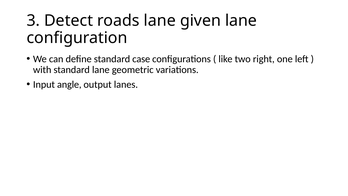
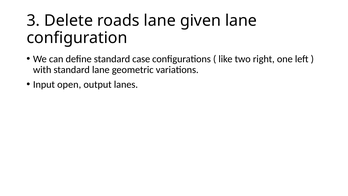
Detect: Detect -> Delete
angle: angle -> open
